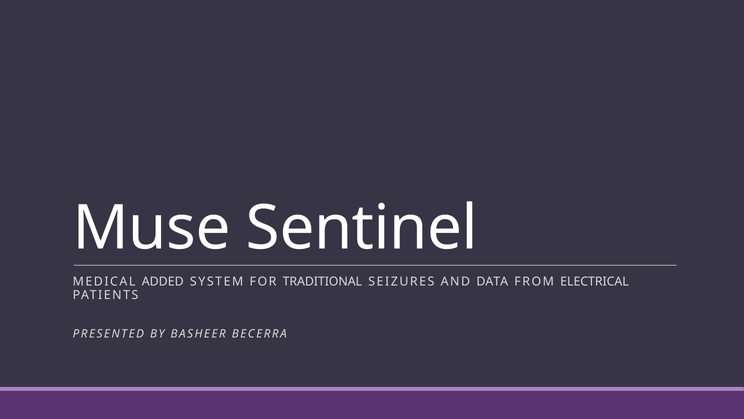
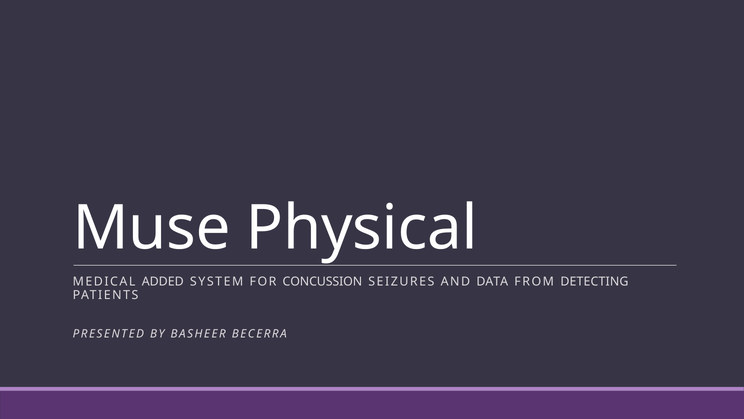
Sentinel: Sentinel -> Physical
TRADITIONAL: TRADITIONAL -> CONCUSSION
ELECTRICAL: ELECTRICAL -> DETECTING
